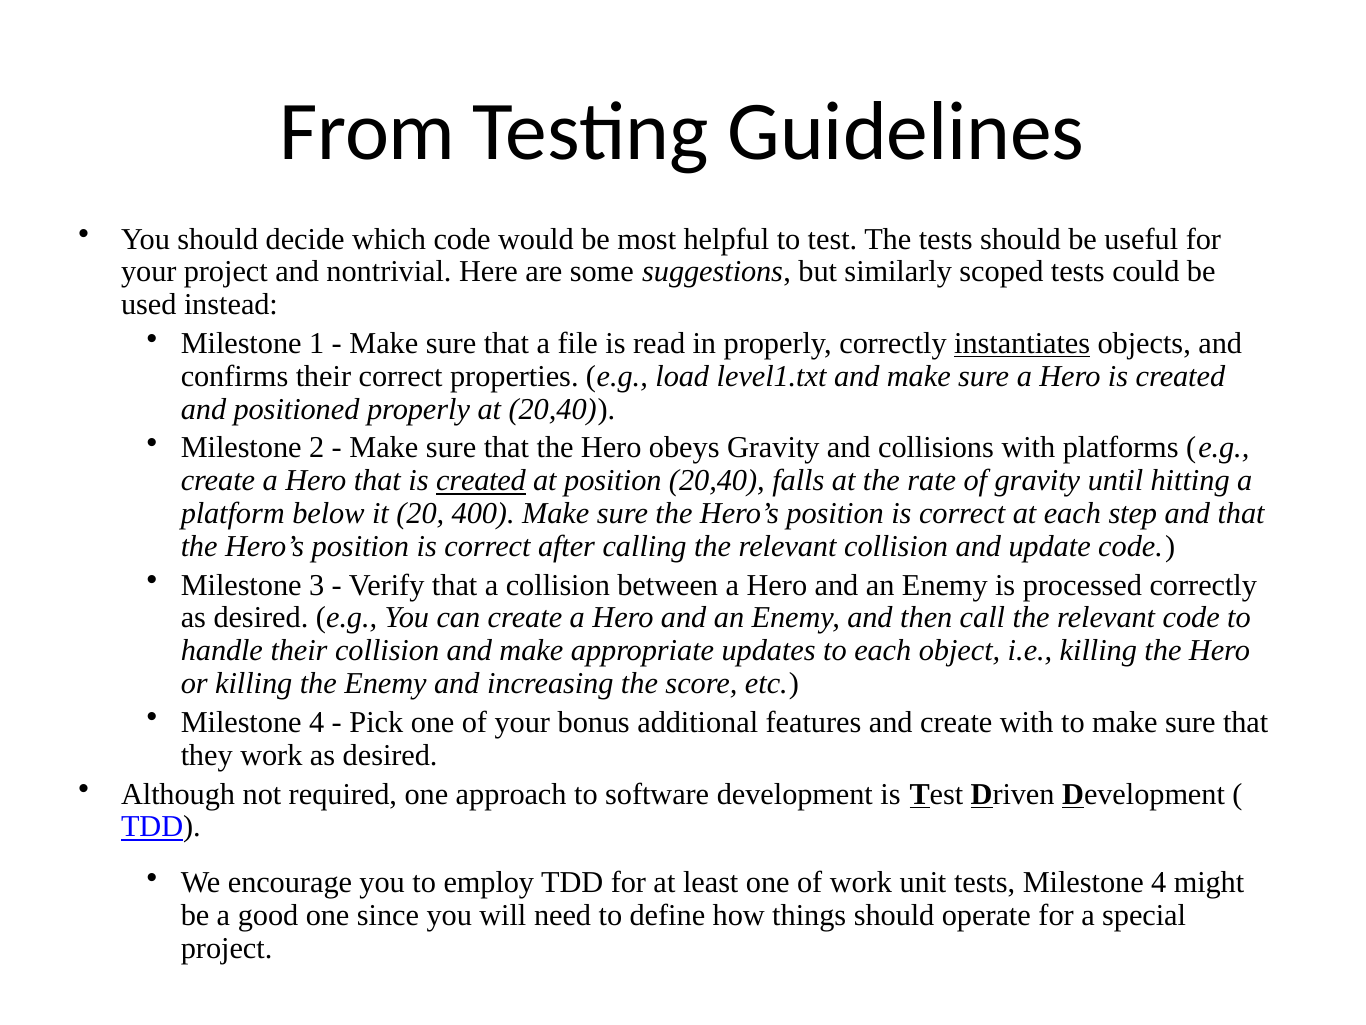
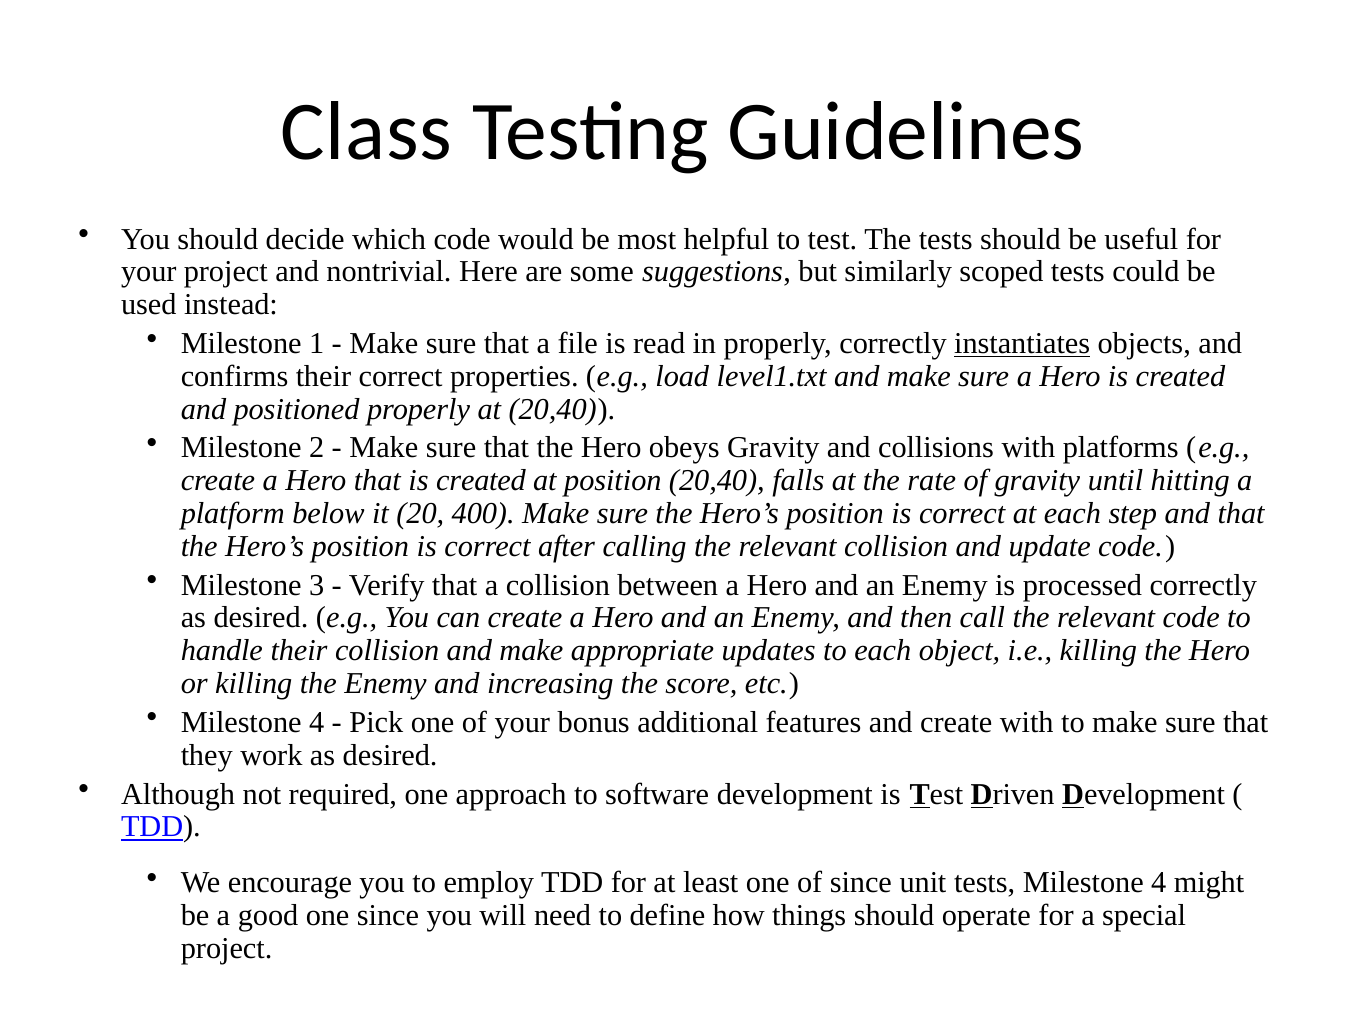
From: From -> Class
created at (481, 480) underline: present -> none
of work: work -> since
